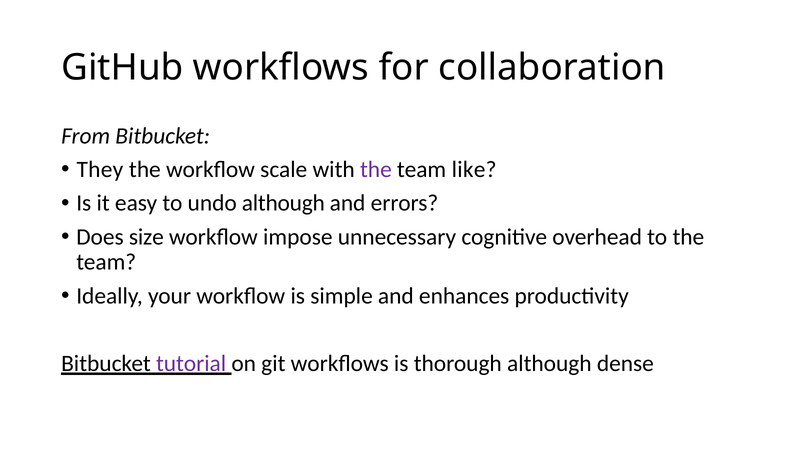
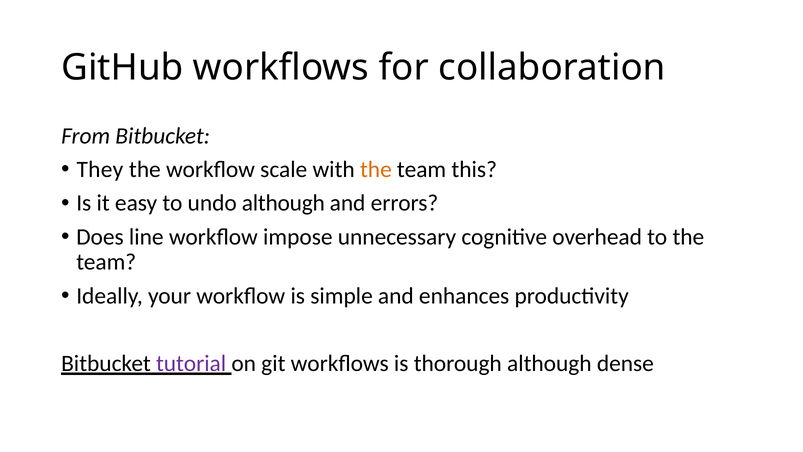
the at (376, 169) colour: purple -> orange
like: like -> this
size: size -> line
